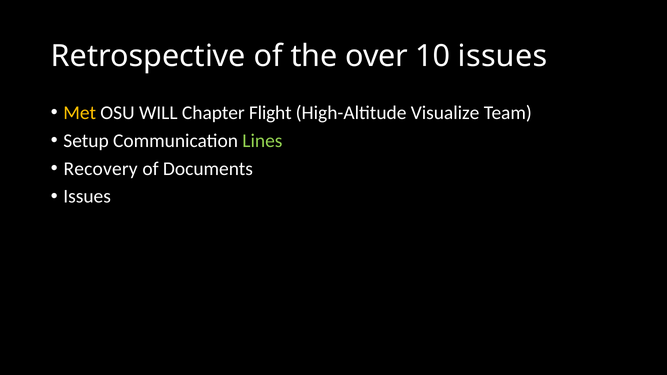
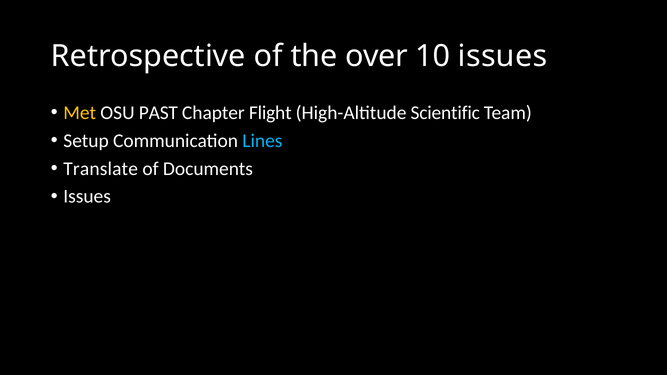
WILL: WILL -> PAST
Visualize: Visualize -> Scientific
Lines colour: light green -> light blue
Recovery: Recovery -> Translate
